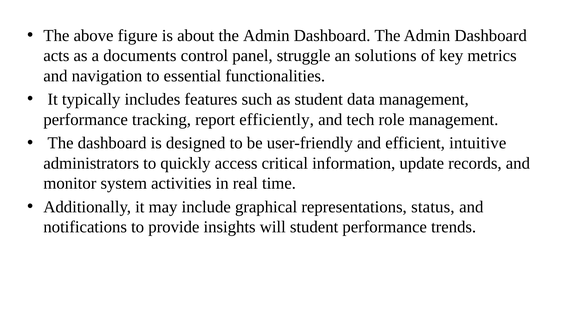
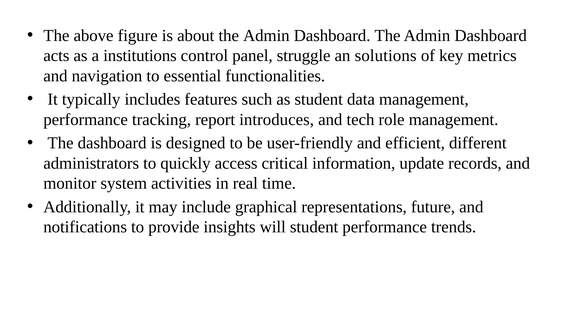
documents: documents -> institutions
efficiently: efficiently -> introduces
intuitive: intuitive -> different
status: status -> future
